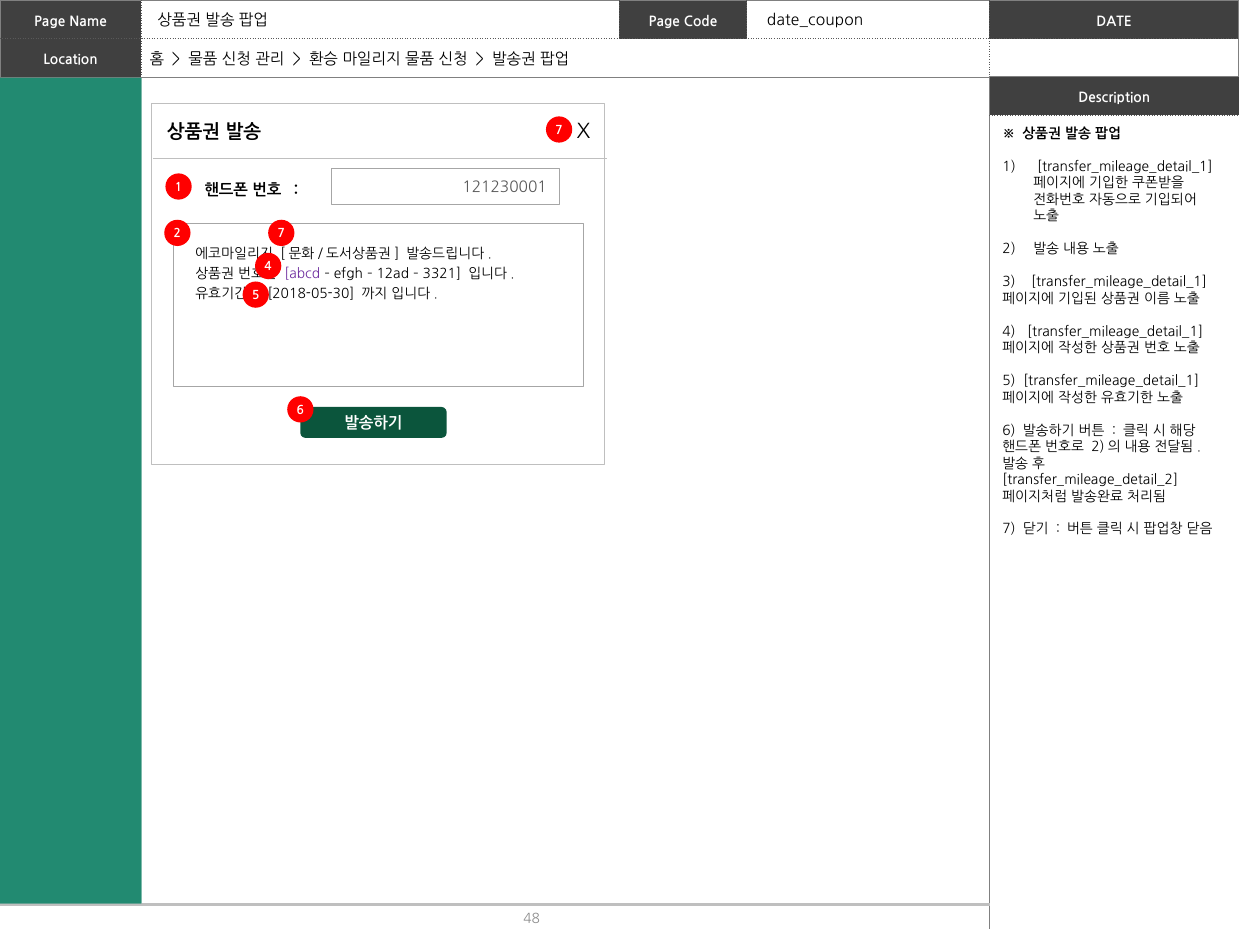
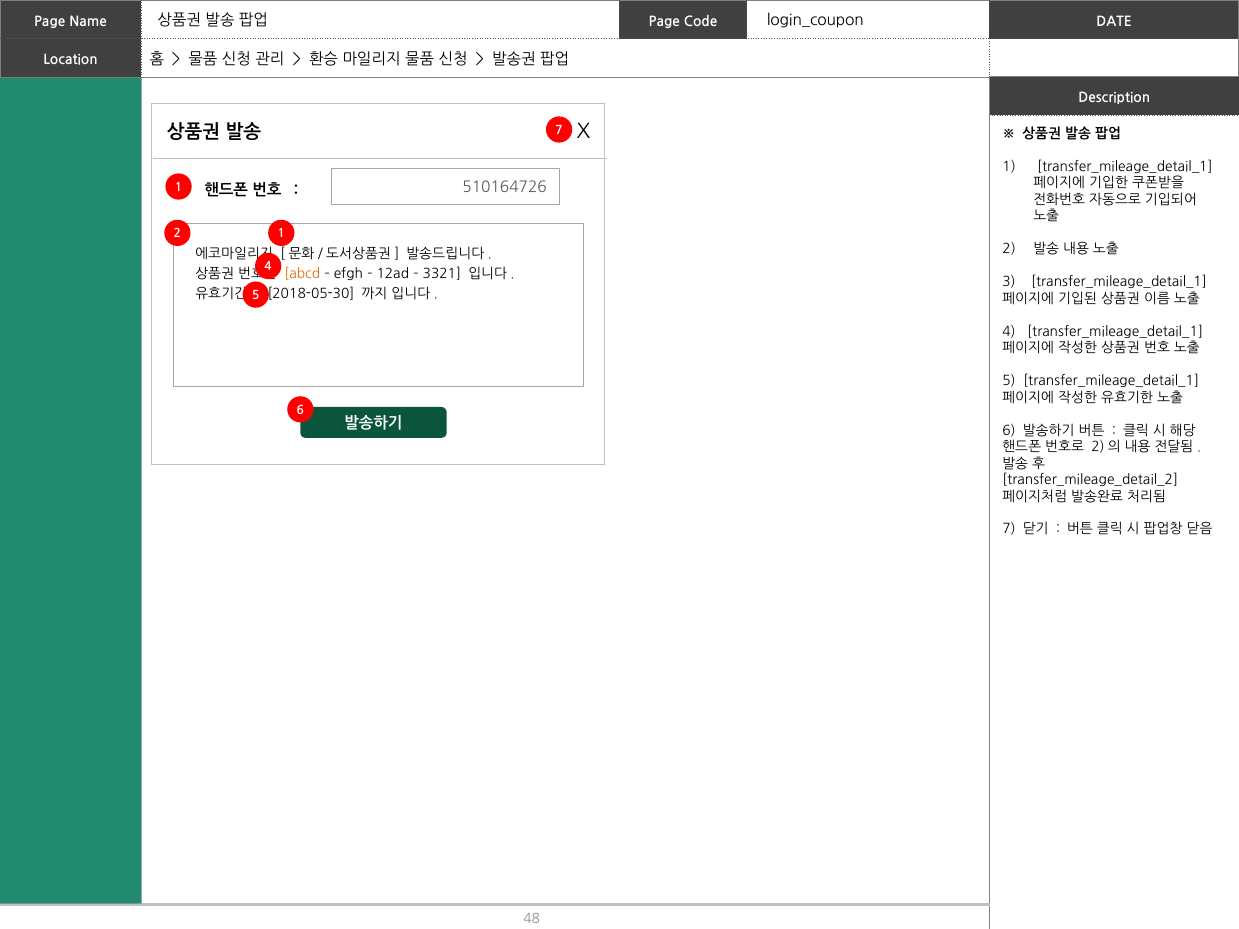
date_coupon: date_coupon -> login_coupon
121230001: 121230001 -> 510164726
2 7: 7 -> 1
abcd colour: purple -> orange
